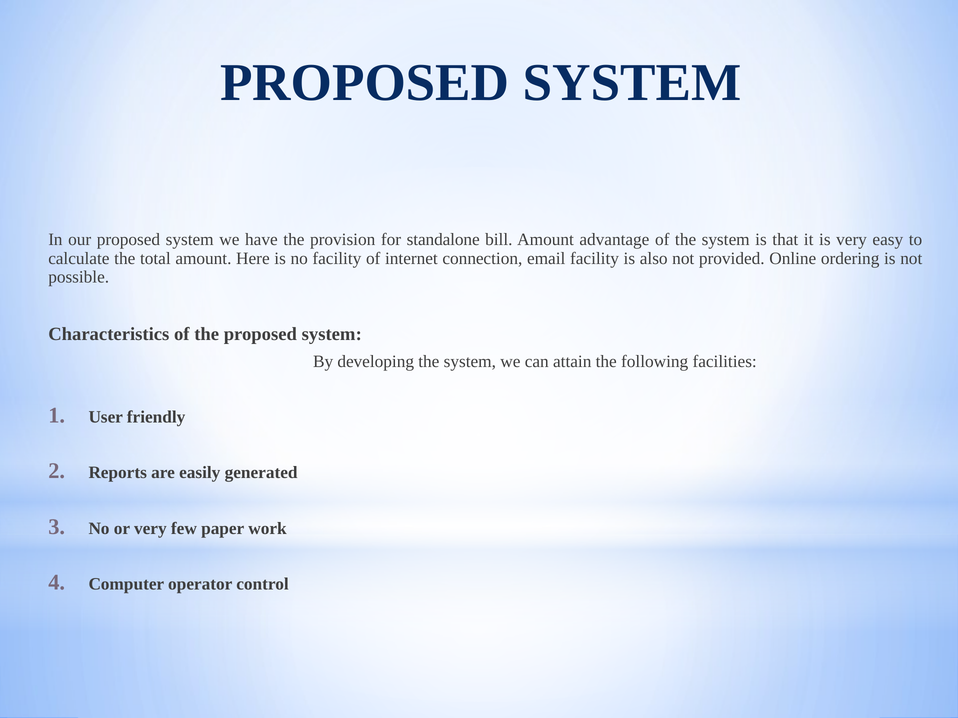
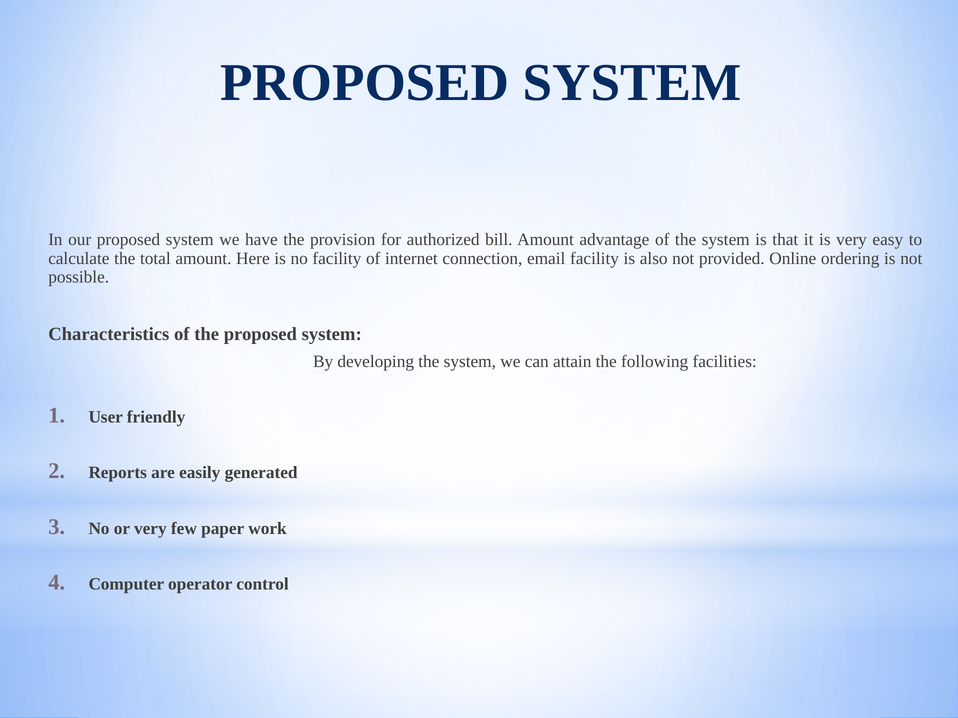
standalone: standalone -> authorized
